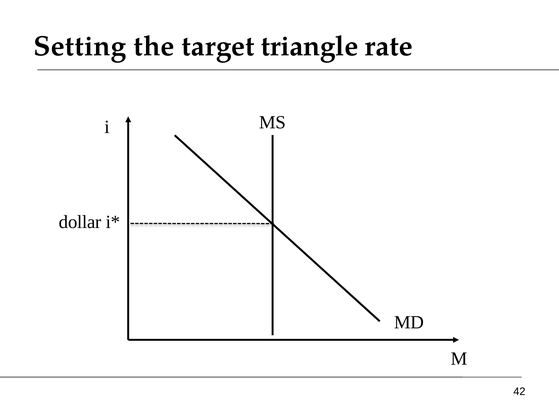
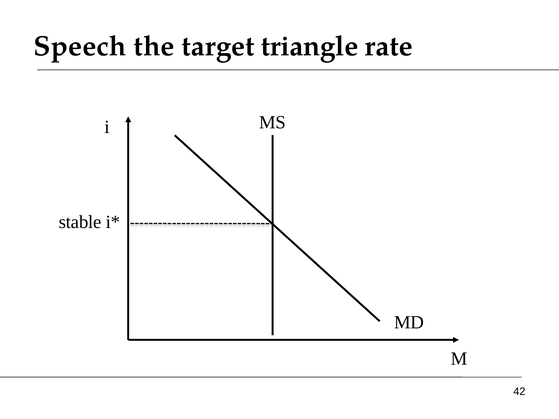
Setting: Setting -> Speech
dollar: dollar -> stable
